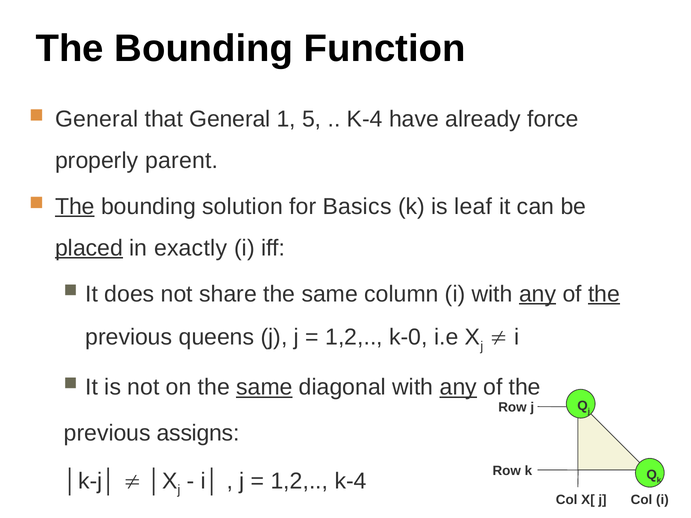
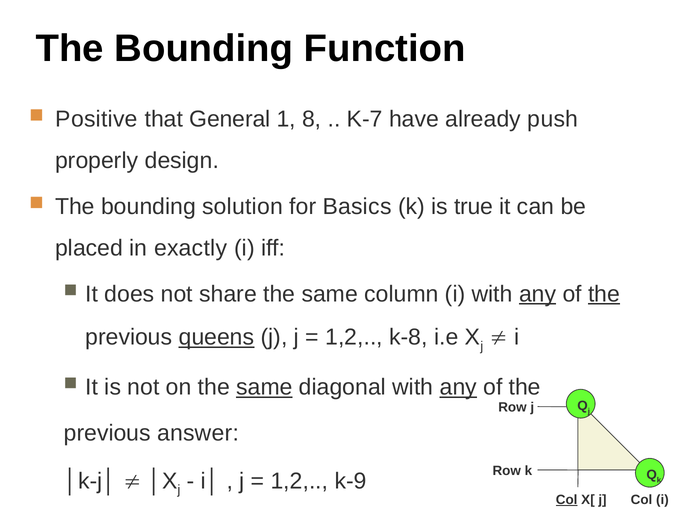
General at (97, 119): General -> Positive
5: 5 -> 8
K-4 at (365, 119): K-4 -> K-7
force: force -> push
parent: parent -> design
The at (75, 207) underline: present -> none
leaf: leaf -> true
placed underline: present -> none
queens underline: none -> present
k-0: k-0 -> k-8
assigns: assigns -> answer
1,2 k-4: k-4 -> k-9
Col at (567, 500) underline: none -> present
